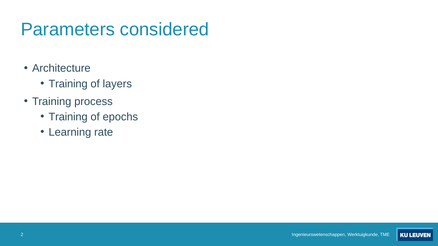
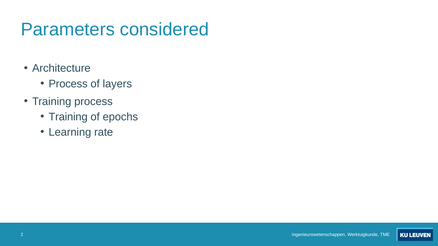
Training at (68, 84): Training -> Process
